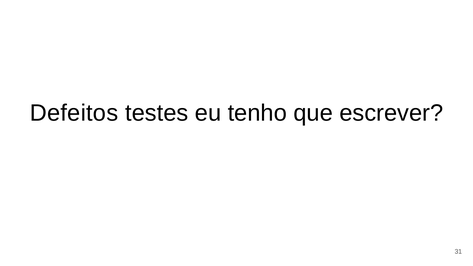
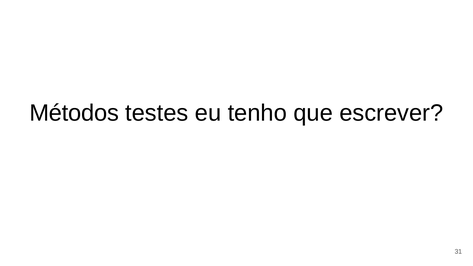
Defeitos: Defeitos -> Métodos
